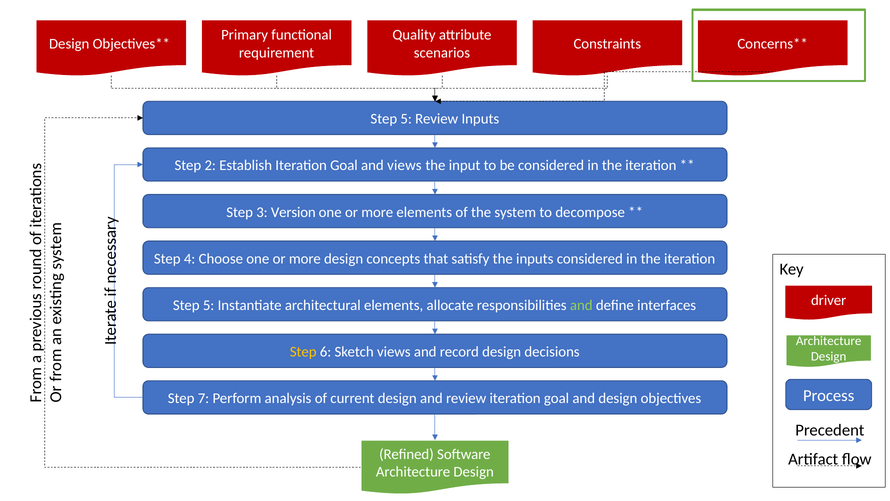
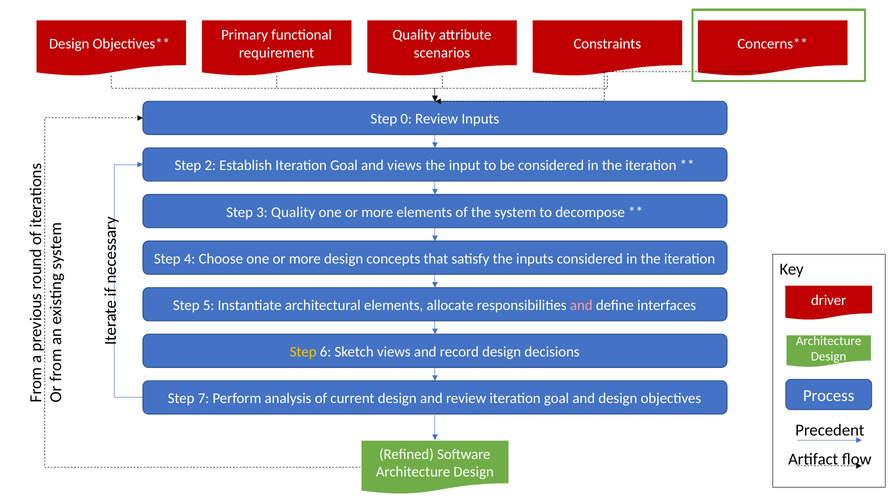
5 at (406, 119): 5 -> 0
3 Version: Version -> Quality
and at (581, 305) colour: light green -> pink
